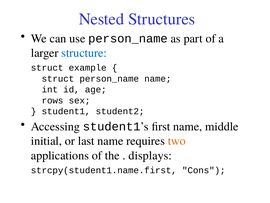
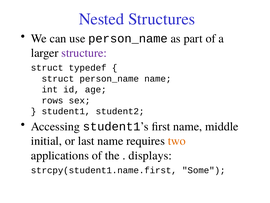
structure colour: blue -> purple
example: example -> typedef
Cons: Cons -> Some
